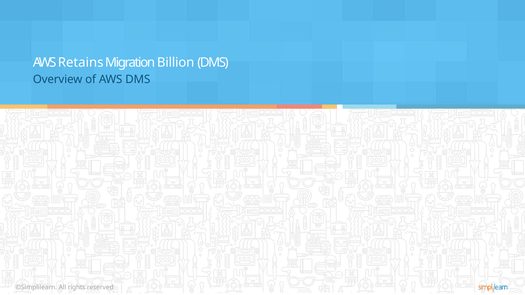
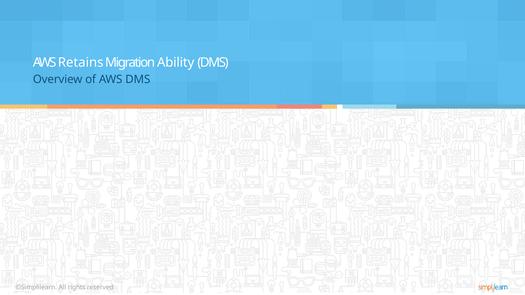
Billion: Billion -> Ability
